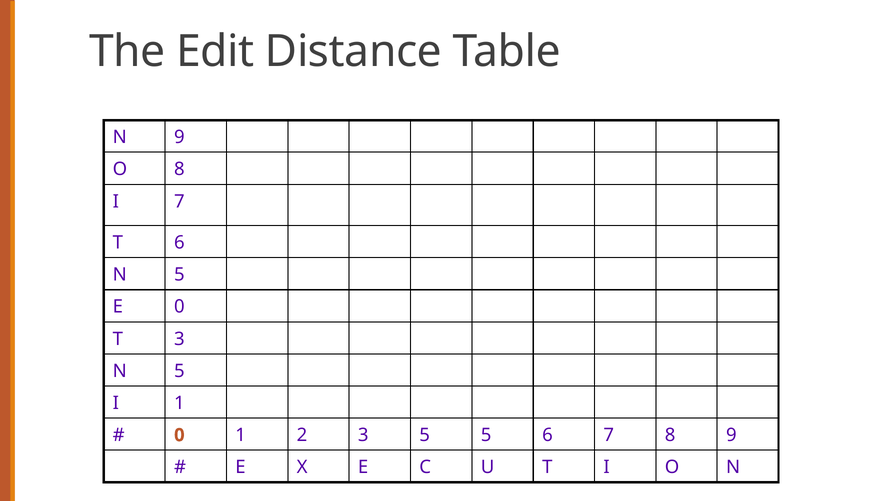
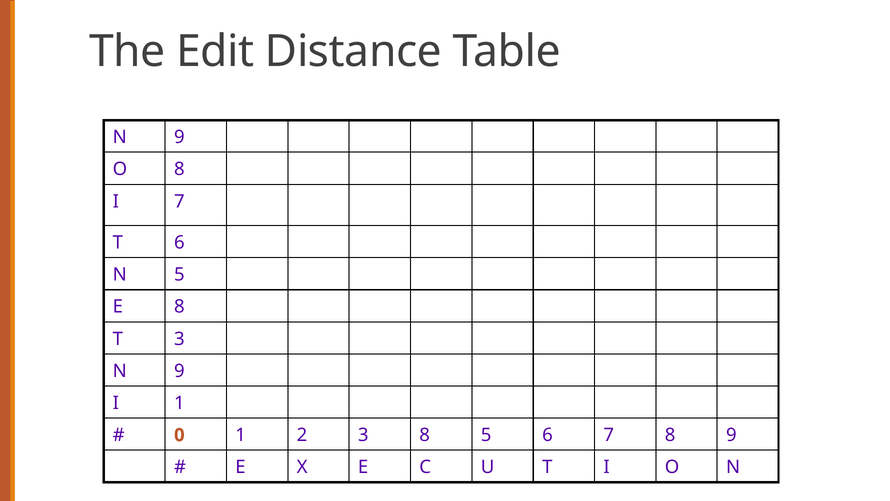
E 0: 0 -> 8
5 at (179, 371): 5 -> 9
3 5: 5 -> 8
